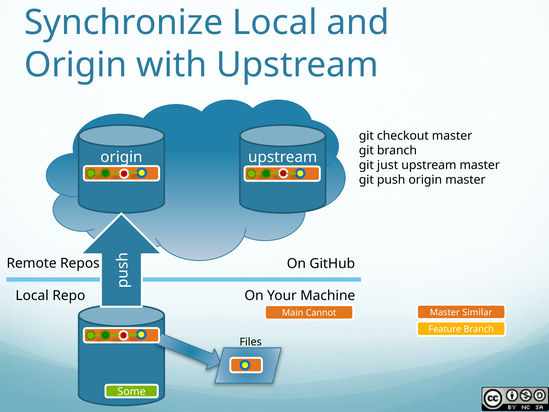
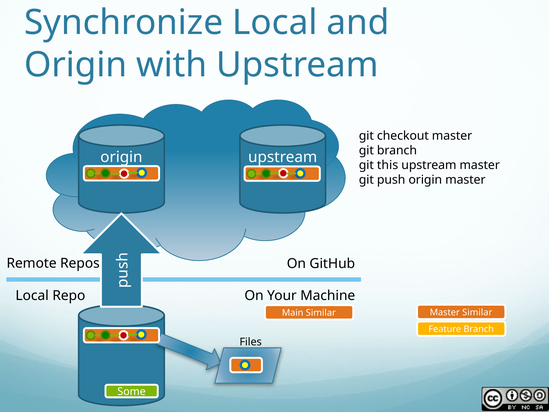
just: just -> this
Main Cannot: Cannot -> Similar
